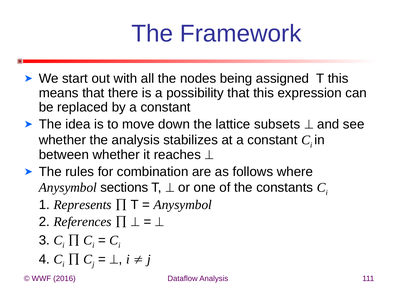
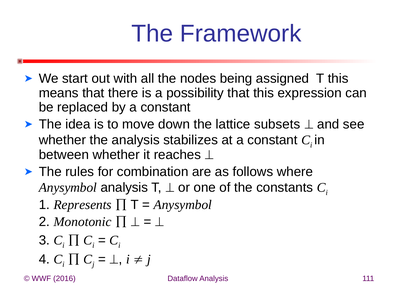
Anysymbol sections: sections -> analysis
References: References -> Monotonic
